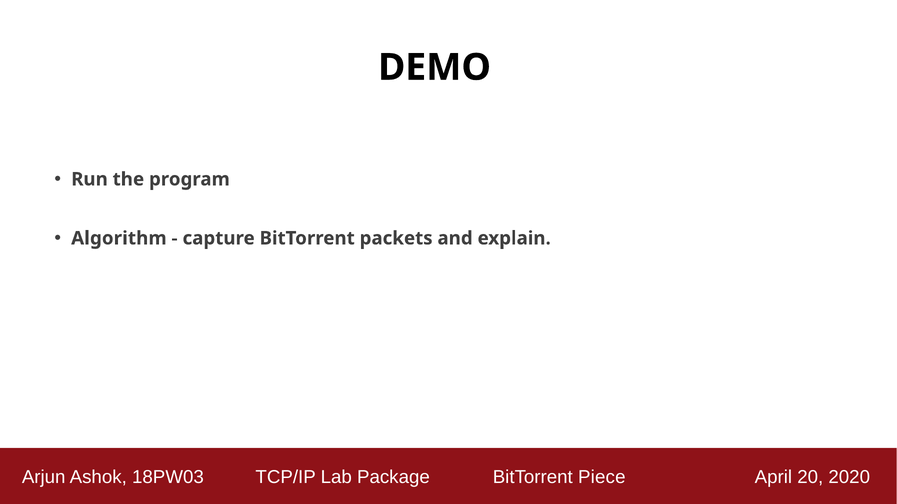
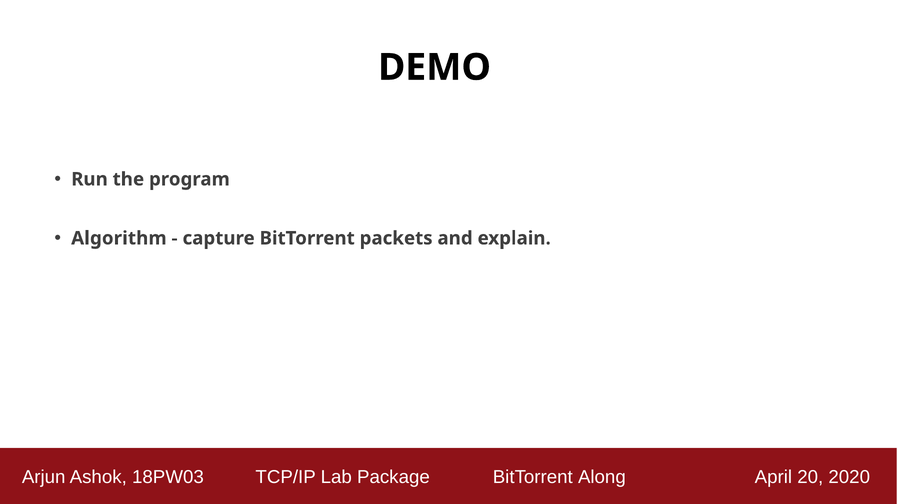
Piece: Piece -> Along
